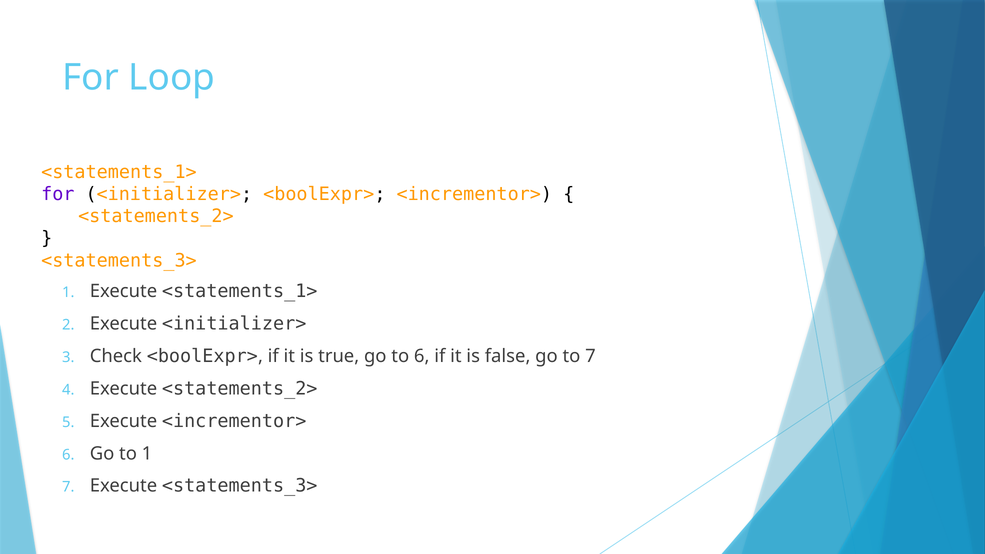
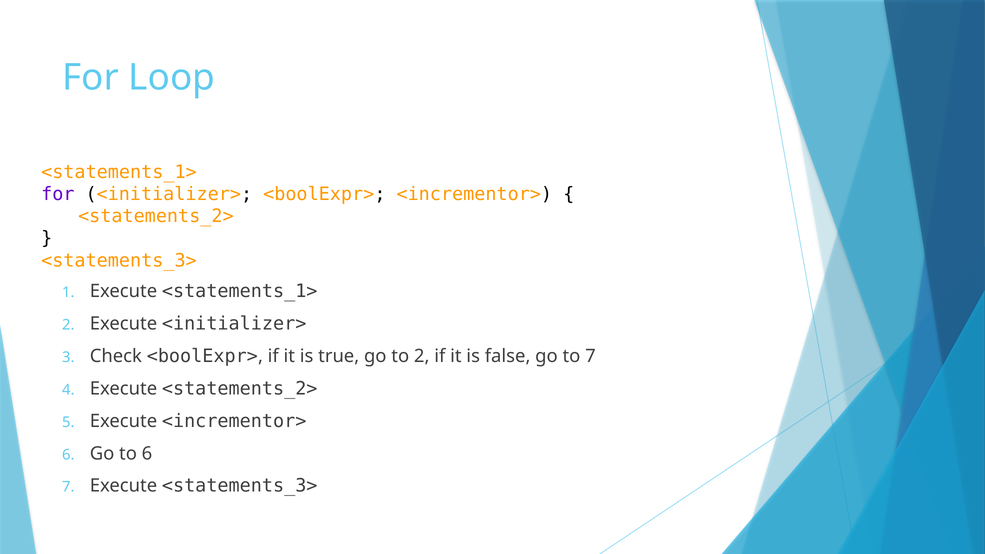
to 6: 6 -> 2
to 1: 1 -> 6
